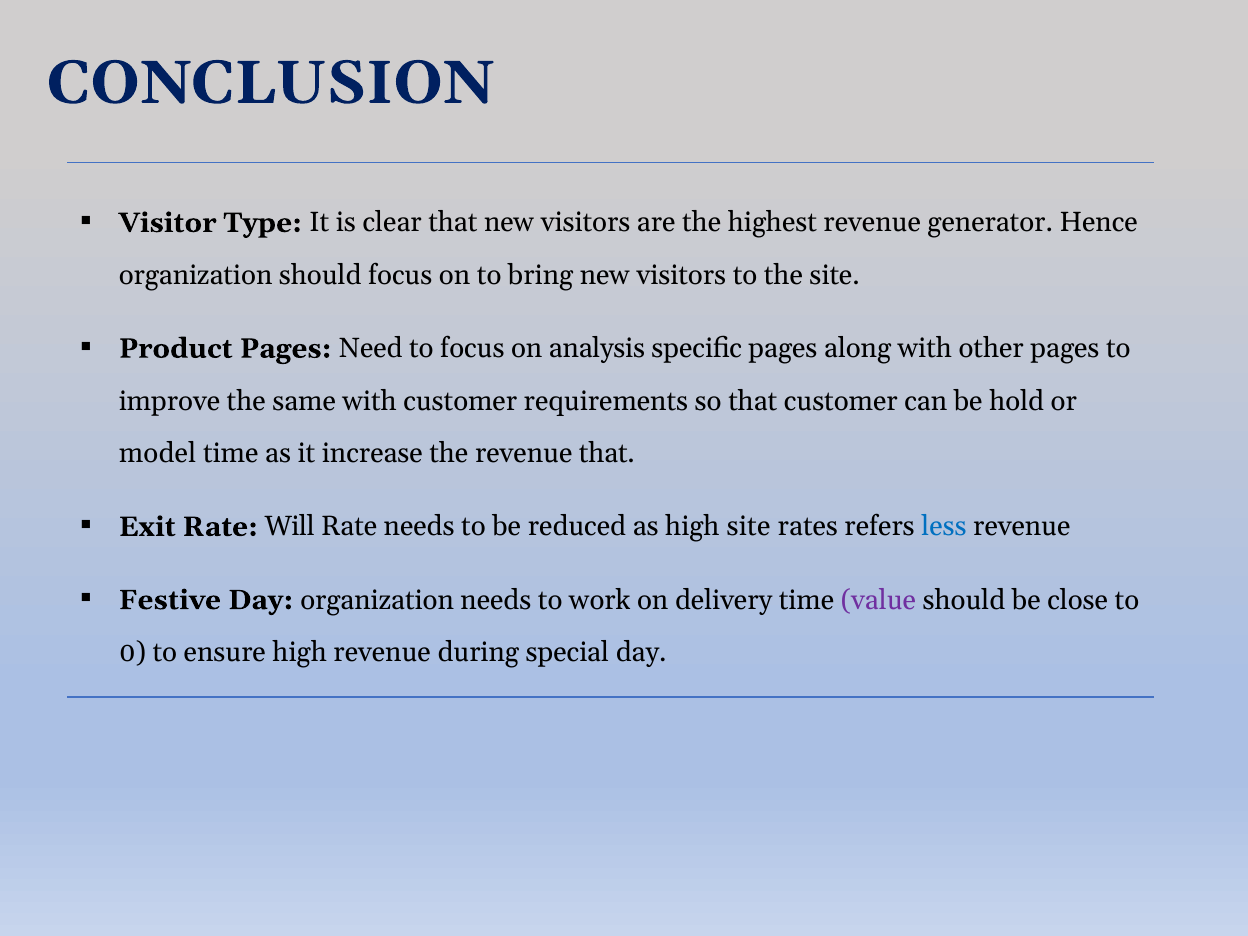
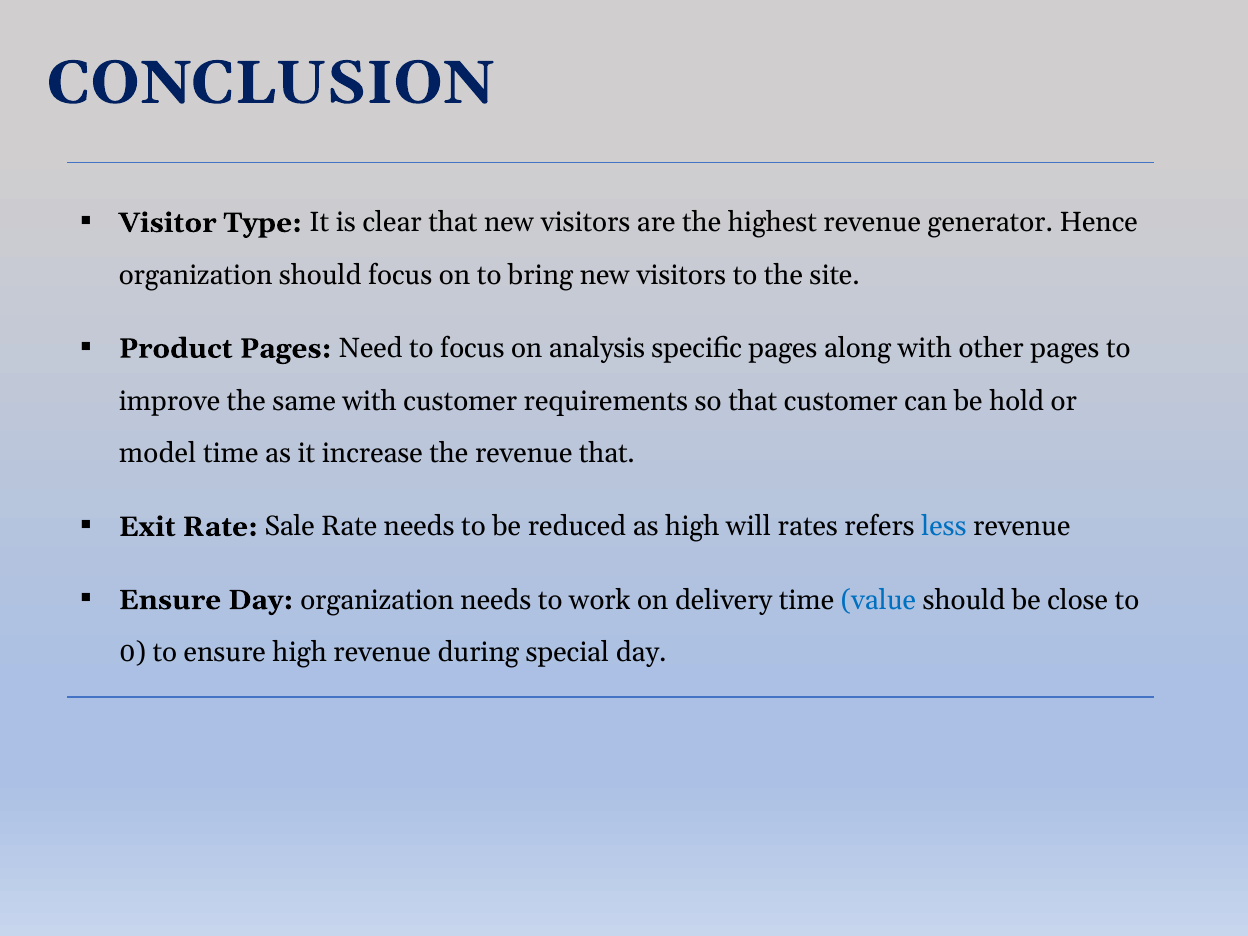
Will: Will -> Sale
high site: site -> will
Festive at (170, 600): Festive -> Ensure
value colour: purple -> blue
